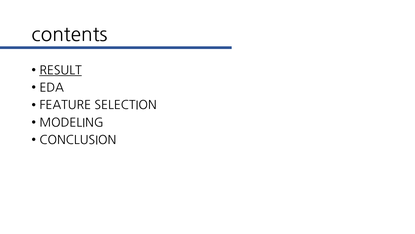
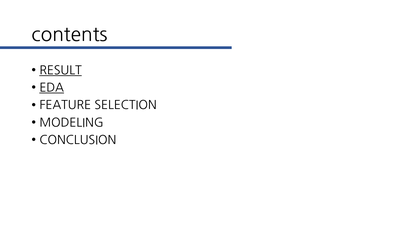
EDA underline: none -> present
